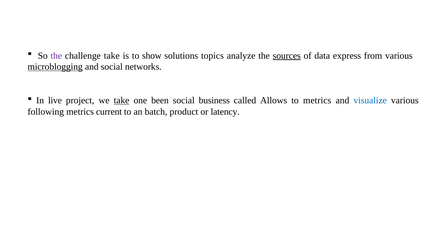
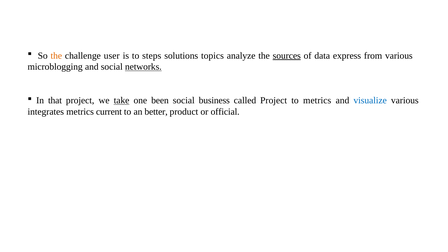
the at (56, 56) colour: purple -> orange
challenge take: take -> user
show: show -> steps
microblogging underline: present -> none
networks underline: none -> present
live: live -> that
called Allows: Allows -> Project
following: following -> integrates
batch: batch -> better
latency: latency -> official
